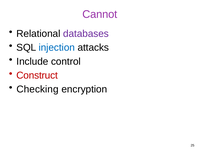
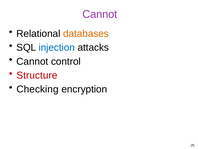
databases colour: purple -> orange
Include at (32, 61): Include -> Cannot
Construct: Construct -> Structure
